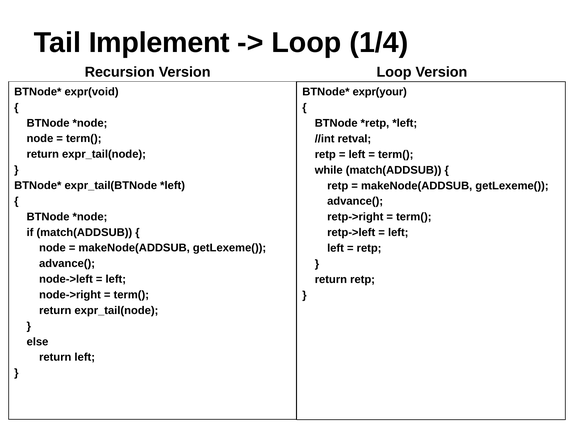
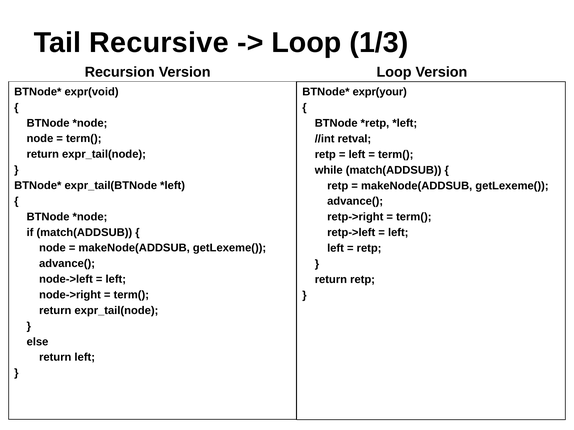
Implement: Implement -> Recursive
1/4: 1/4 -> 1/3
